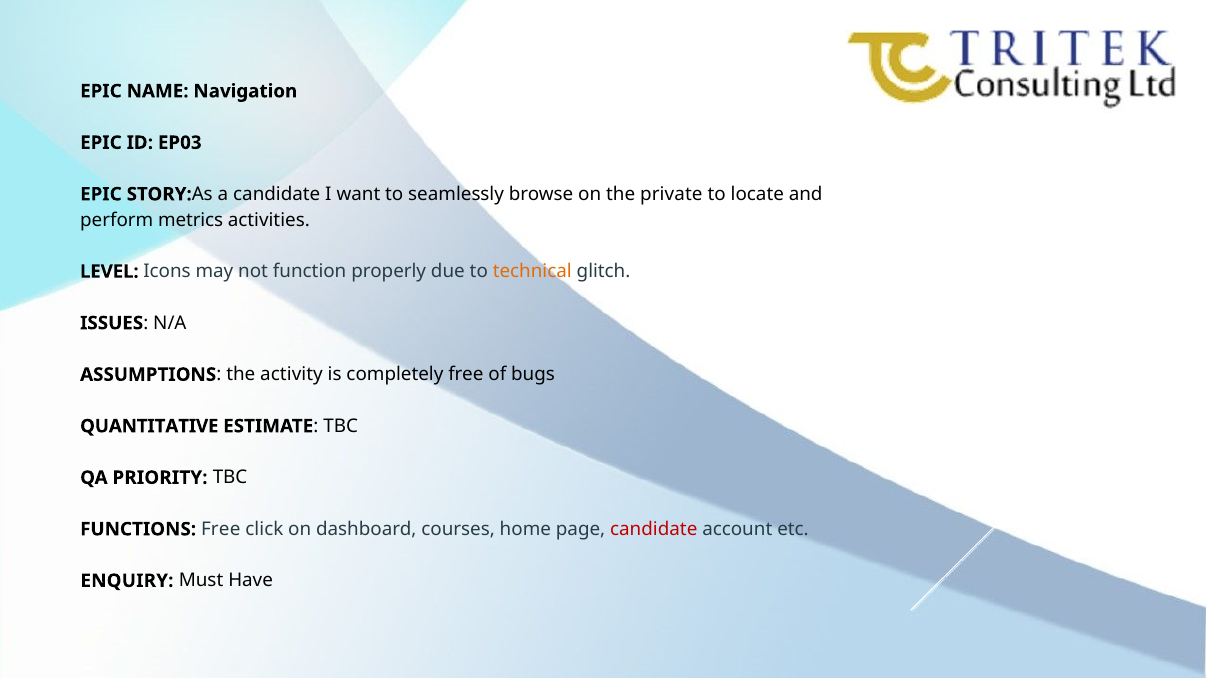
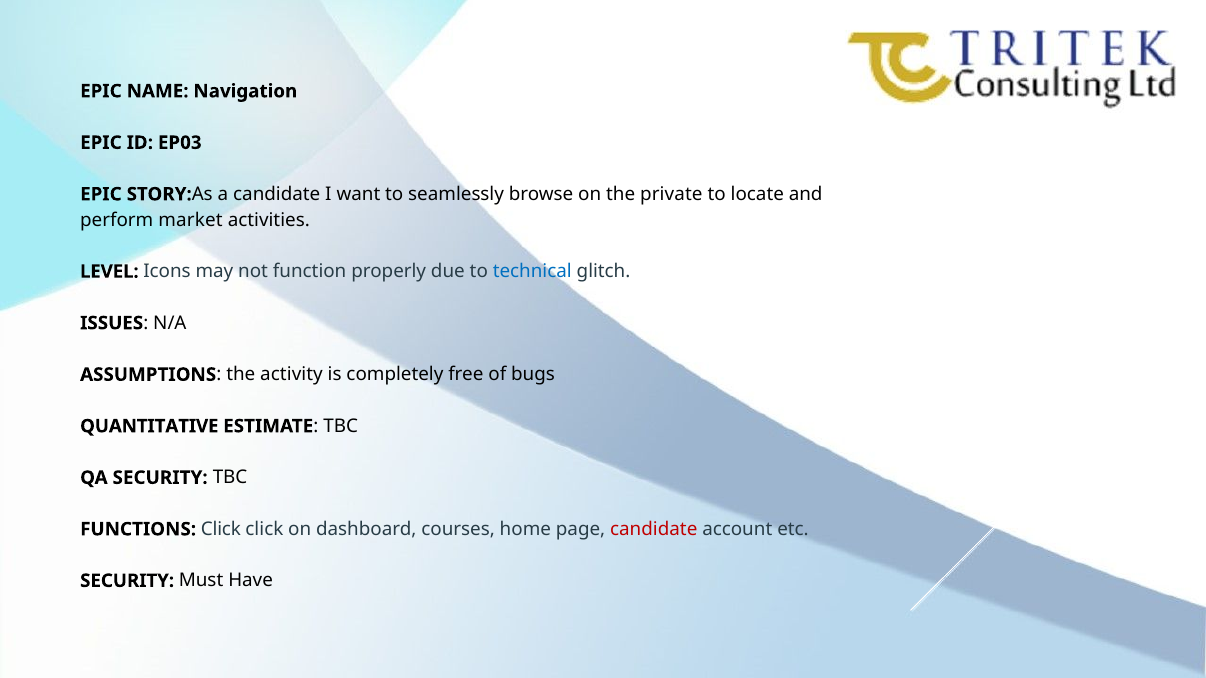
metrics: metrics -> market
technical colour: orange -> blue
QA PRIORITY: PRIORITY -> SECURITY
FUNCTIONS Free: Free -> Click
ENQUIRY at (127, 581): ENQUIRY -> SECURITY
